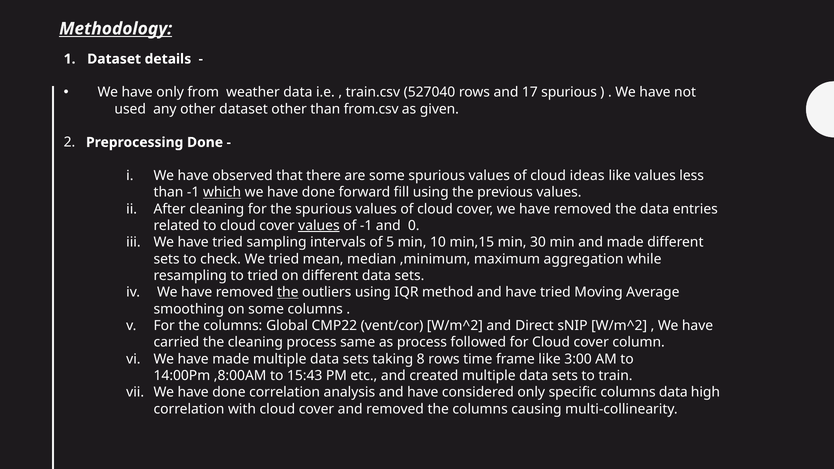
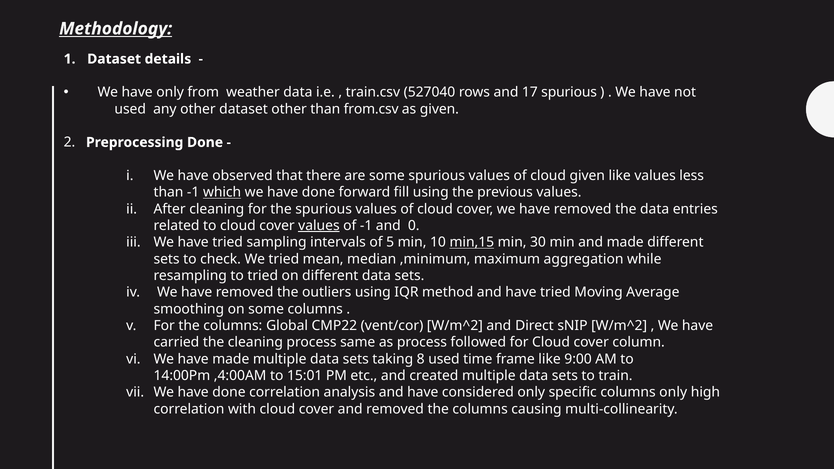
cloud ideas: ideas -> given
min,15 underline: none -> present
the at (288, 292) underline: present -> none
8 rows: rows -> used
3:00: 3:00 -> 9:00
,8:00AM: ,8:00AM -> ,4:00AM
15:43: 15:43 -> 15:01
columns data: data -> only
